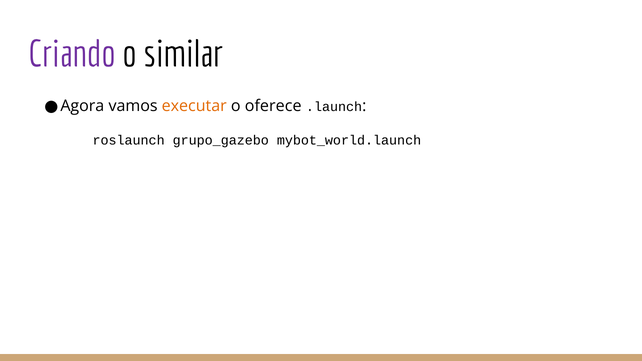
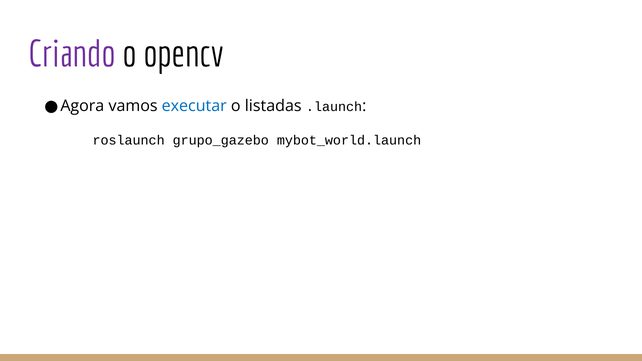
similar: similar -> opencv
executar colour: orange -> blue
oferece: oferece -> listadas
